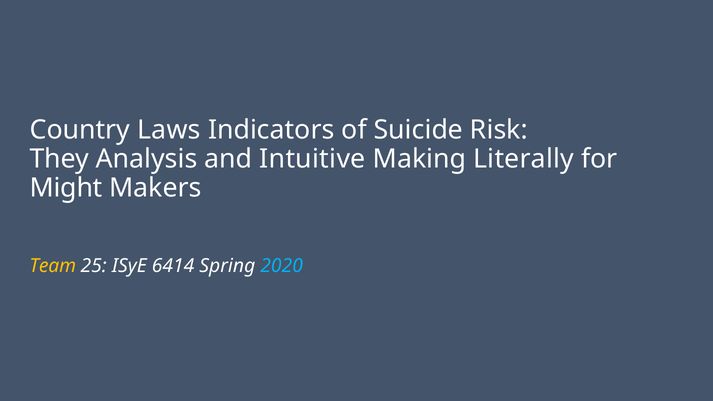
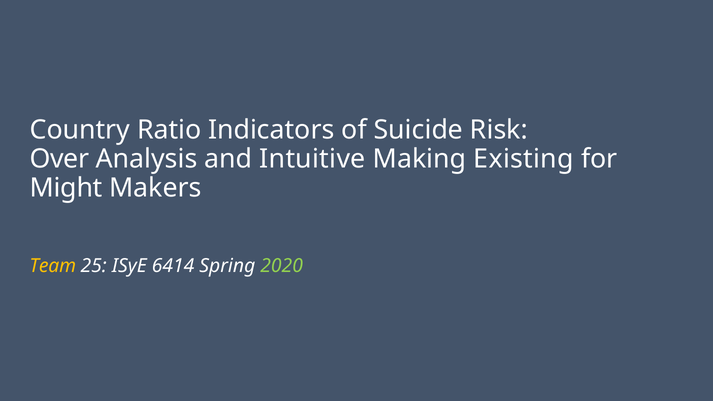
Laws: Laws -> Ratio
They: They -> Over
Literally: Literally -> Existing
2020 colour: light blue -> light green
